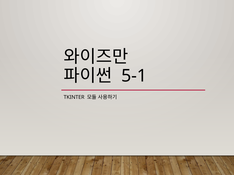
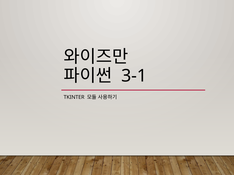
5-1: 5-1 -> 3-1
